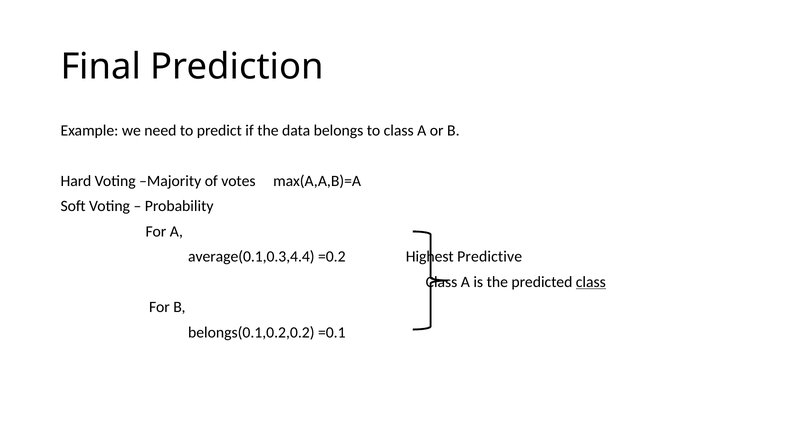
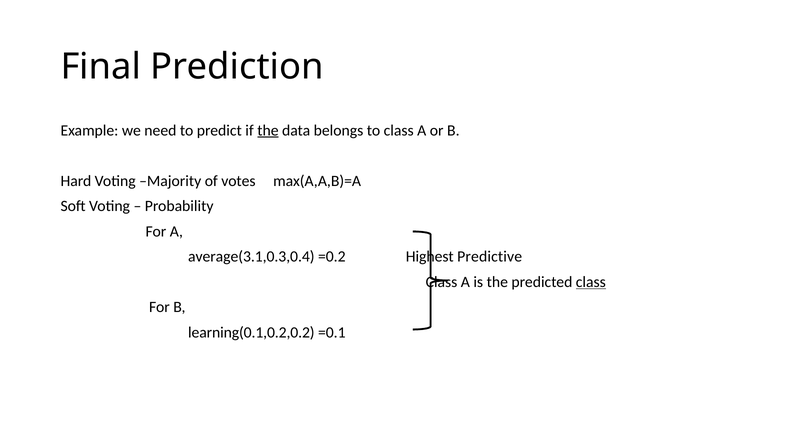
the at (268, 130) underline: none -> present
average(0.1,0.3,4.4: average(0.1,0.3,4.4 -> average(3.1,0.3,0.4
belongs(0.1,0.2,0.2: belongs(0.1,0.2,0.2 -> learning(0.1,0.2,0.2
